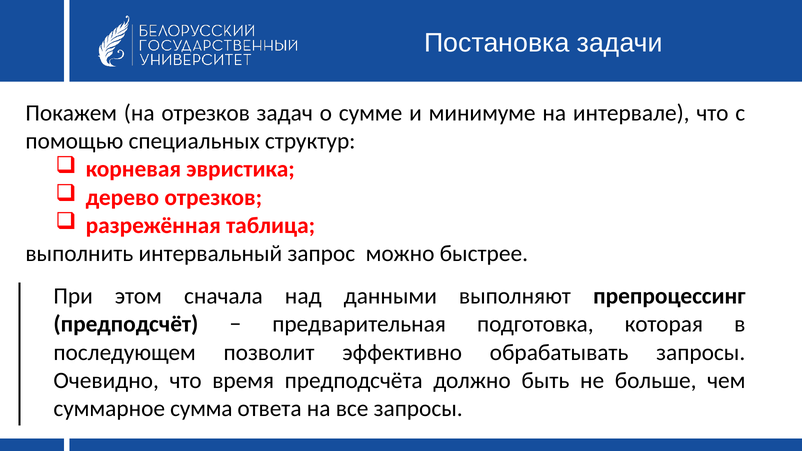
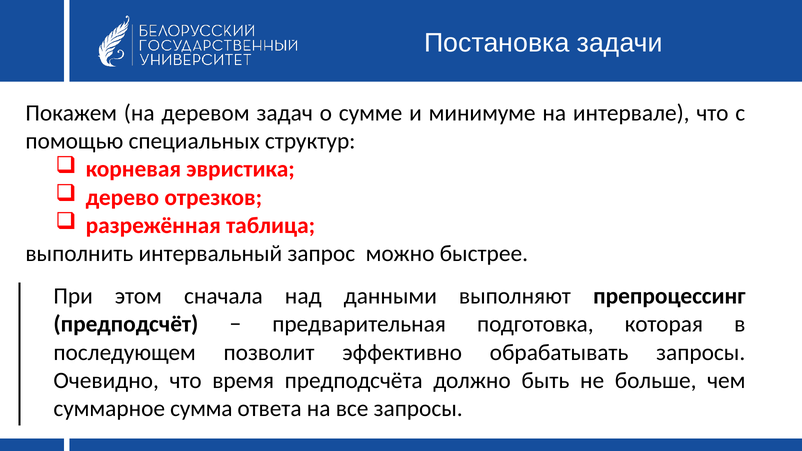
на отрезков: отрезков -> деревом
